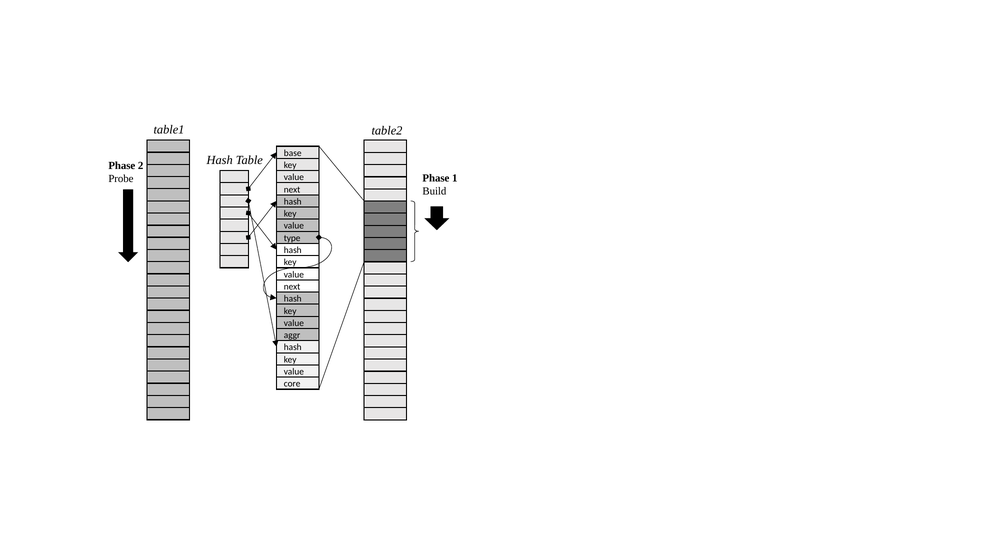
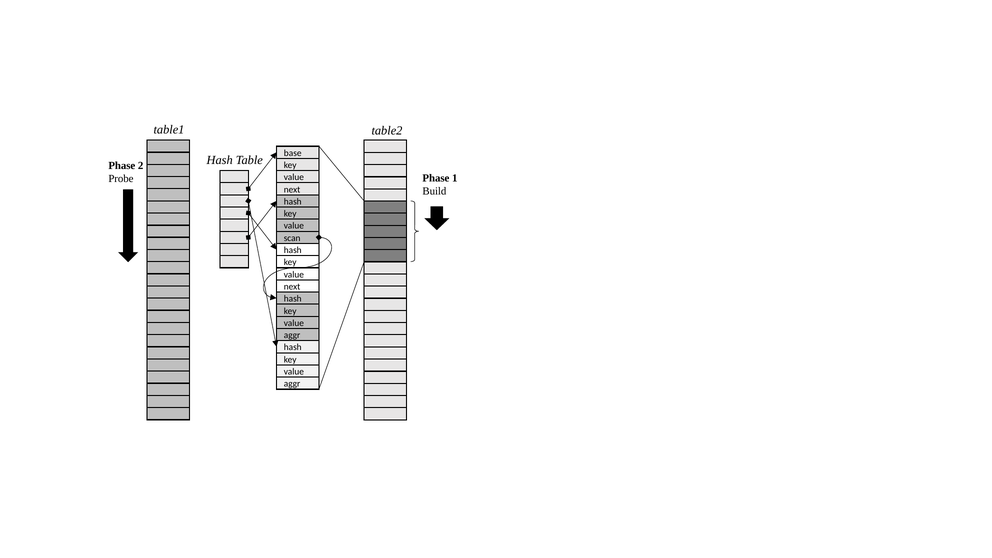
type: type -> scan
core at (292, 384): core -> aggr
